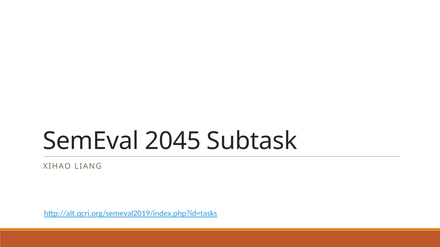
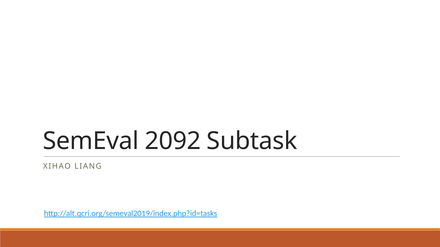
2045: 2045 -> 2092
